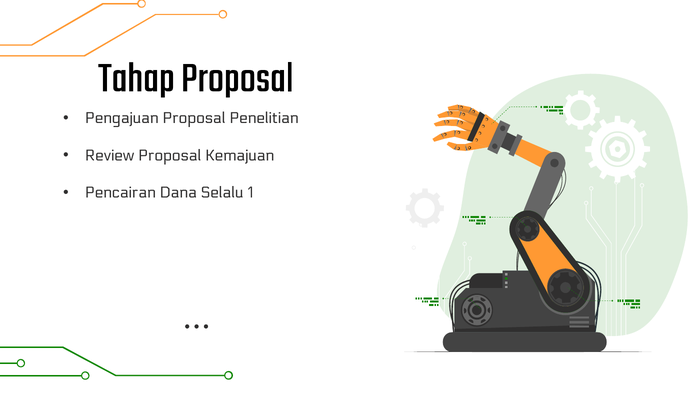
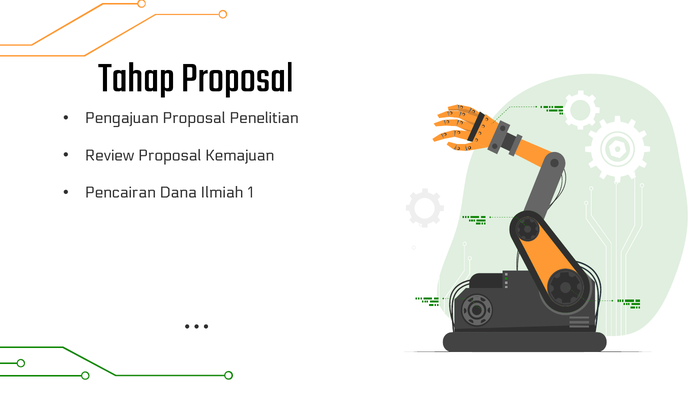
Selalu: Selalu -> Ilmiah
